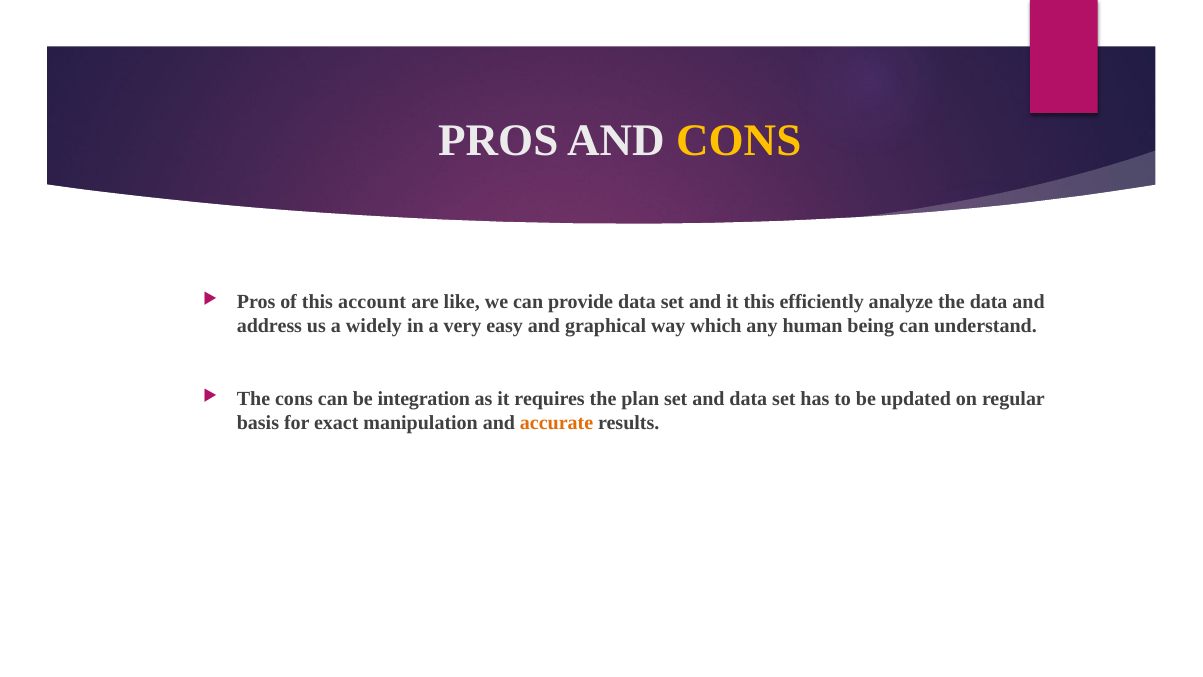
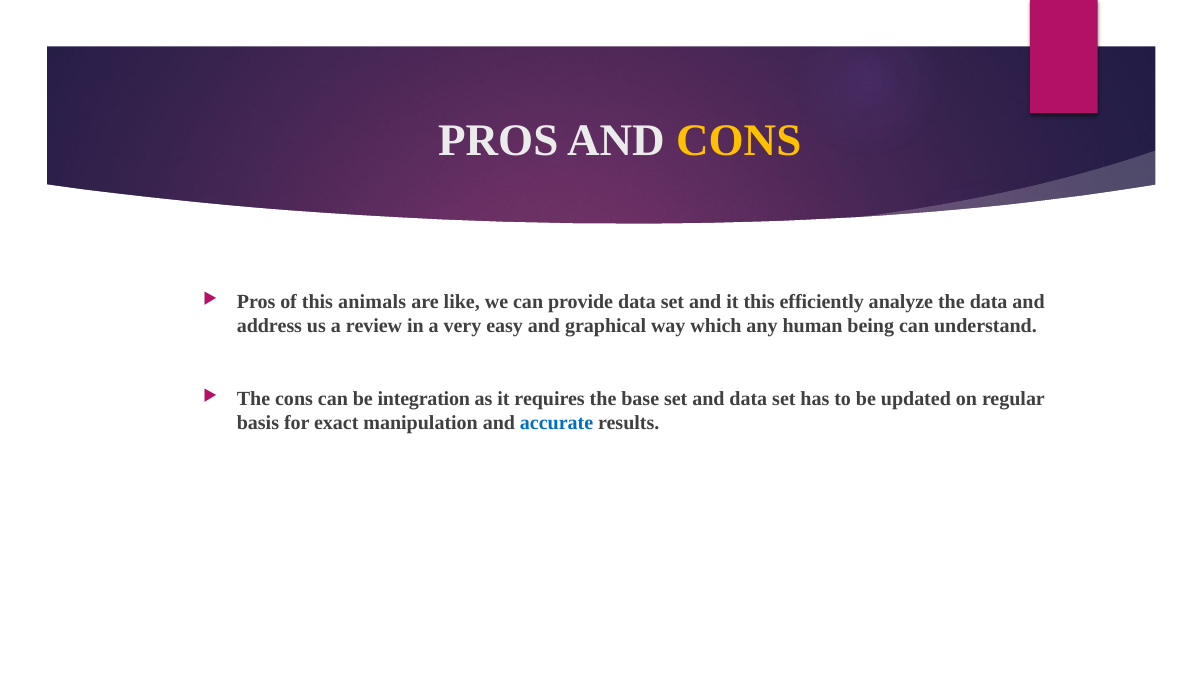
account: account -> animals
widely: widely -> review
plan: plan -> base
accurate colour: orange -> blue
